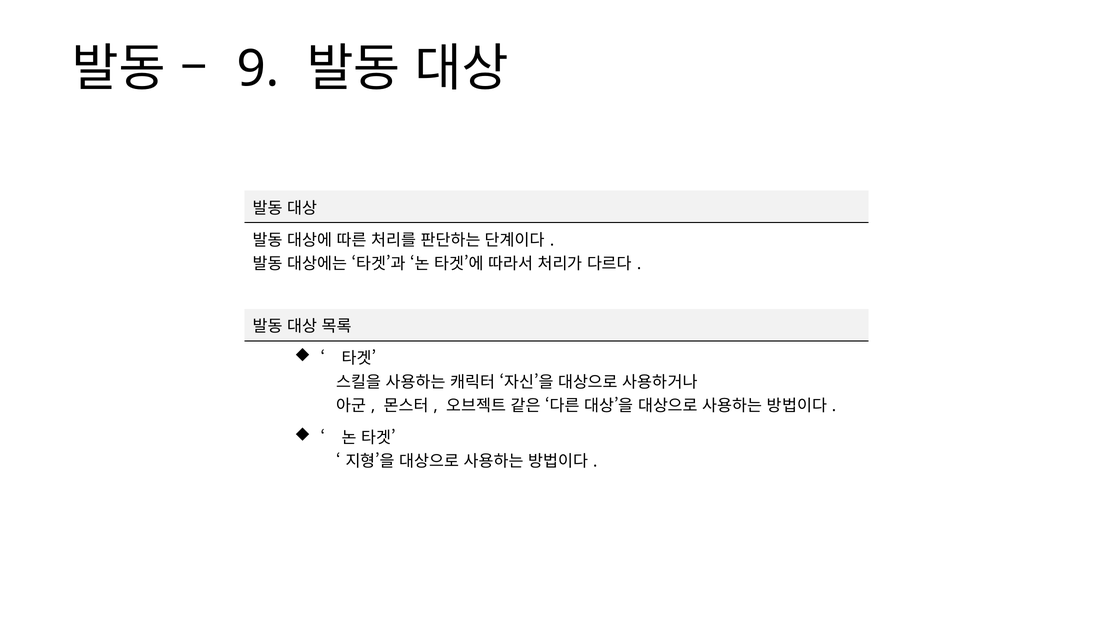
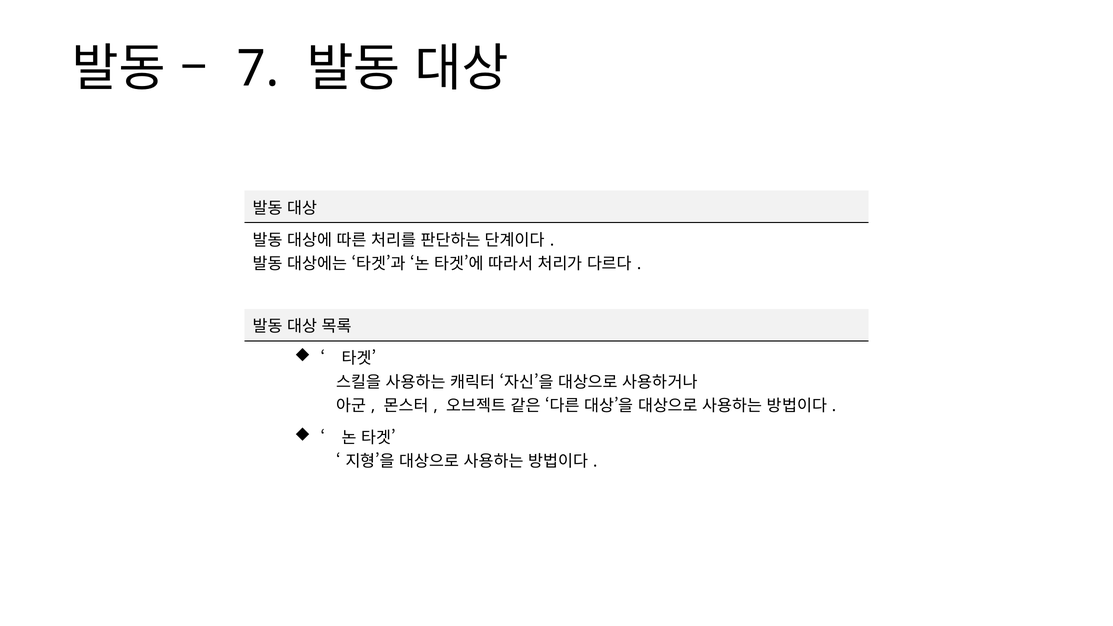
9: 9 -> 7
